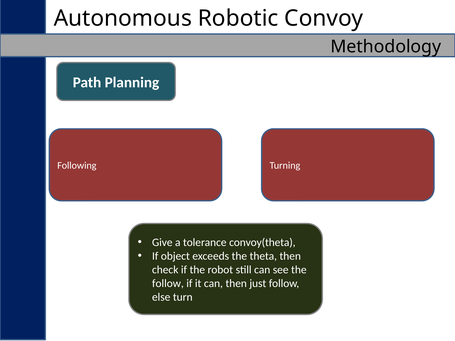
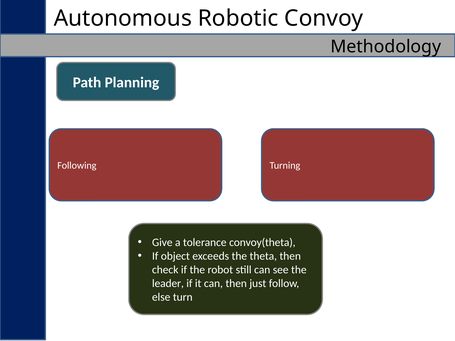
follow at (168, 284): follow -> leader
